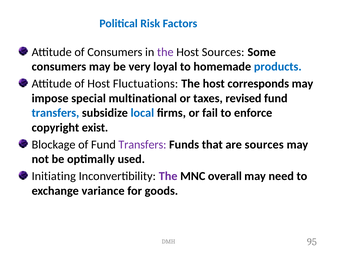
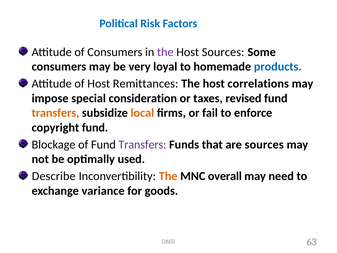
Fluctuations: Fluctuations -> Remittances
corresponds: corresponds -> correlations
multinational: multinational -> consideration
transfers at (55, 113) colour: blue -> orange
local colour: blue -> orange
copyright exist: exist -> fund
Initiating: Initiating -> Describe
The at (168, 176) colour: purple -> orange
95: 95 -> 63
